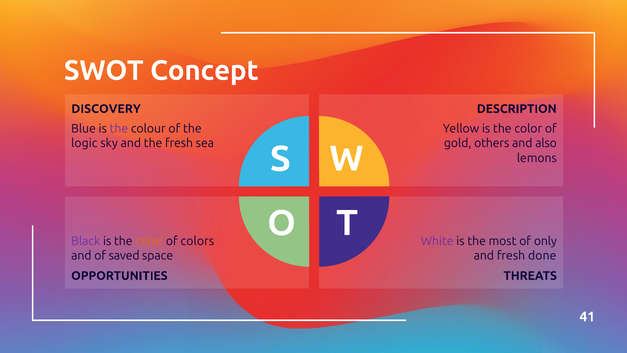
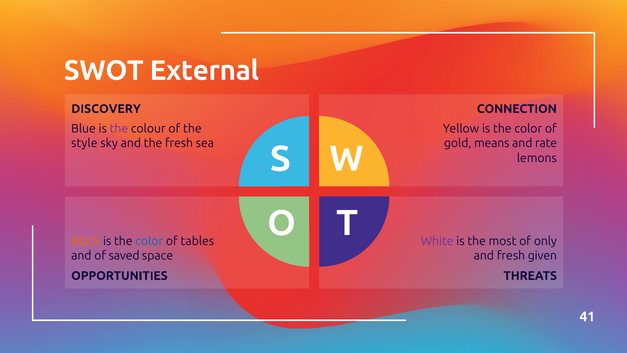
Concept: Concept -> External
DESCRIPTION: DESCRIPTION -> CONNECTION
logic: logic -> style
others: others -> means
also: also -> rate
Black colour: purple -> orange
color at (149, 241) colour: orange -> blue
colors: colors -> tables
done: done -> given
